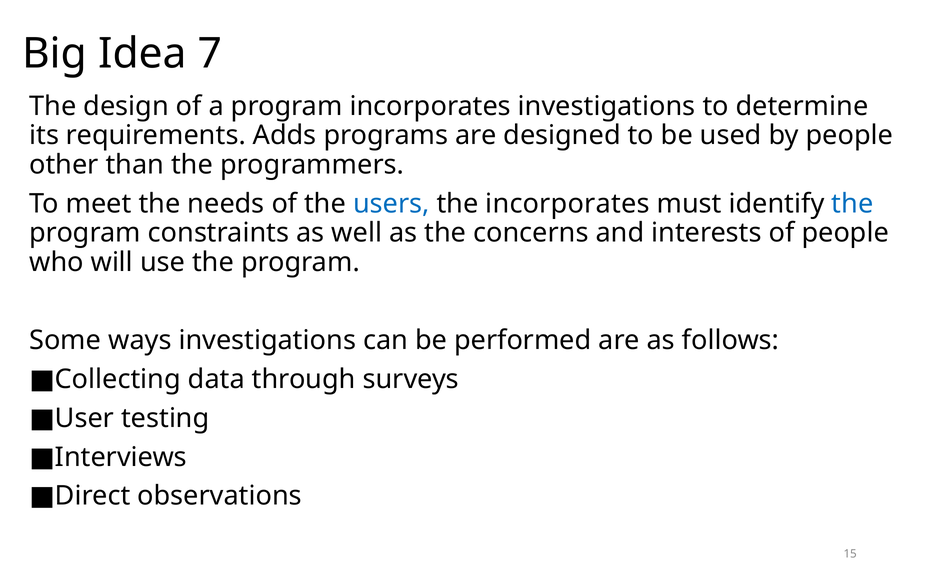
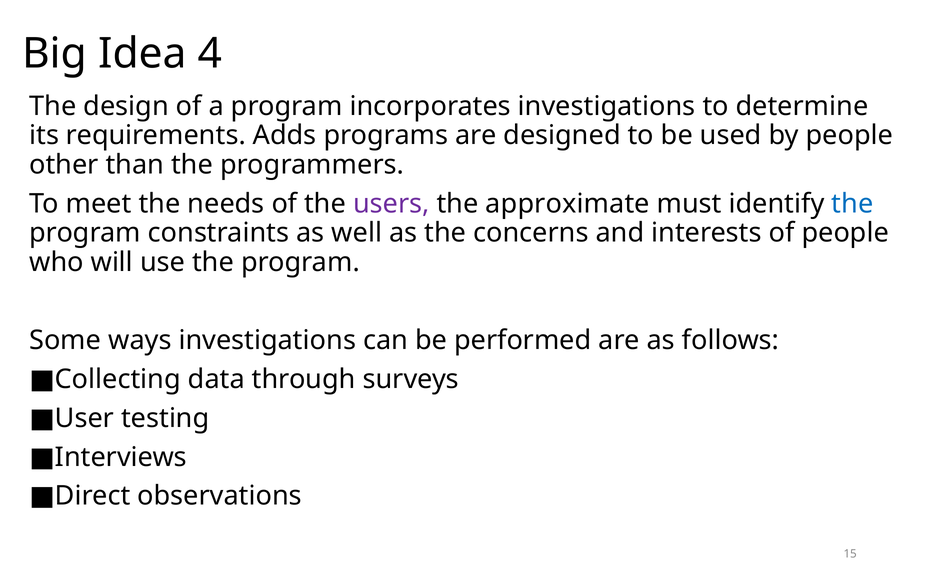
7: 7 -> 4
users colour: blue -> purple
the incorporates: incorporates -> approximate
